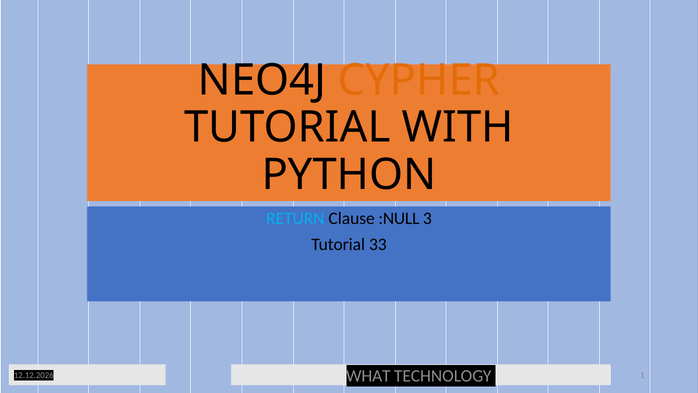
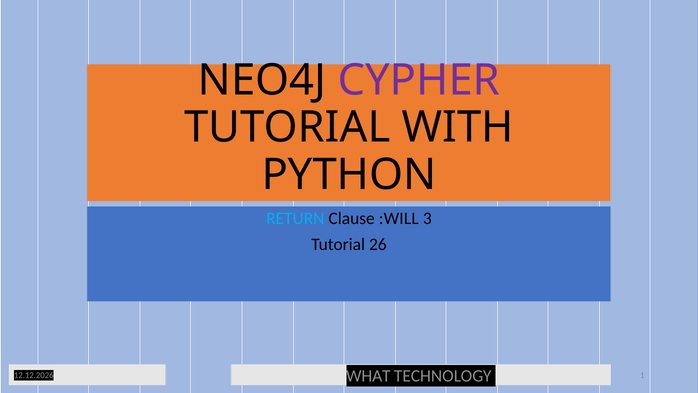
CYPHER colour: orange -> purple
:NULL: :NULL -> :WILL
33: 33 -> 26
